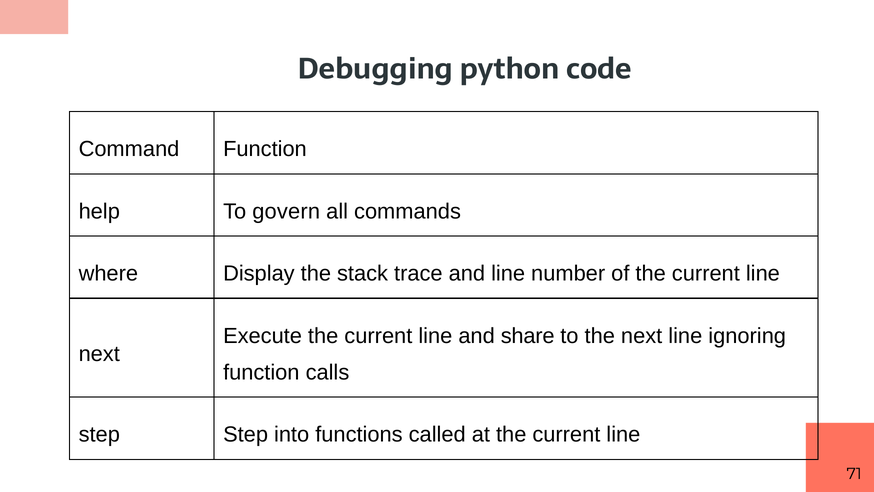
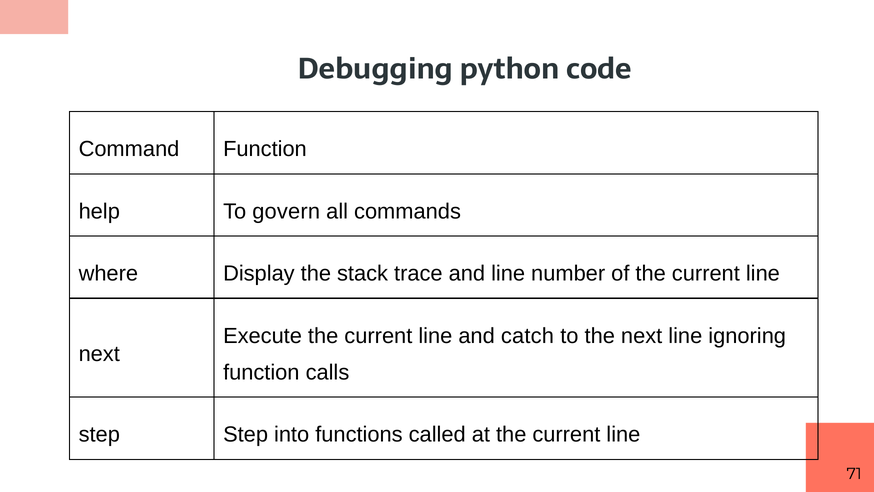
share: share -> catch
